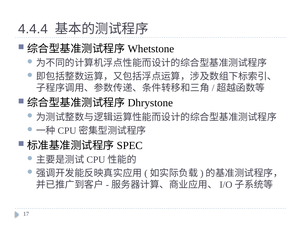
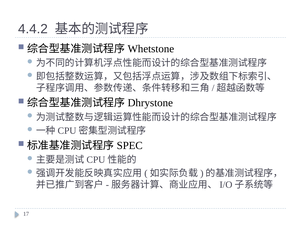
4.4.4: 4.4.4 -> 4.4.2
